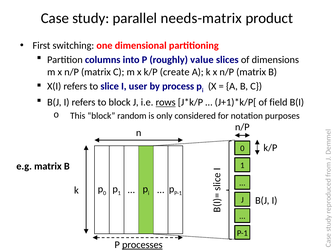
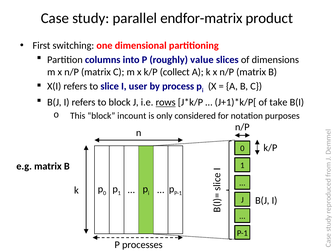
needs-matrix: needs-matrix -> endfor-matrix
create: create -> collect
field: field -> take
random: random -> incount
processes underline: present -> none
